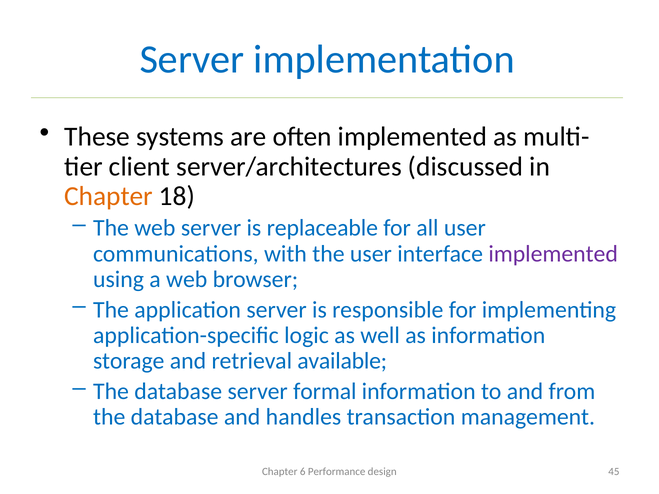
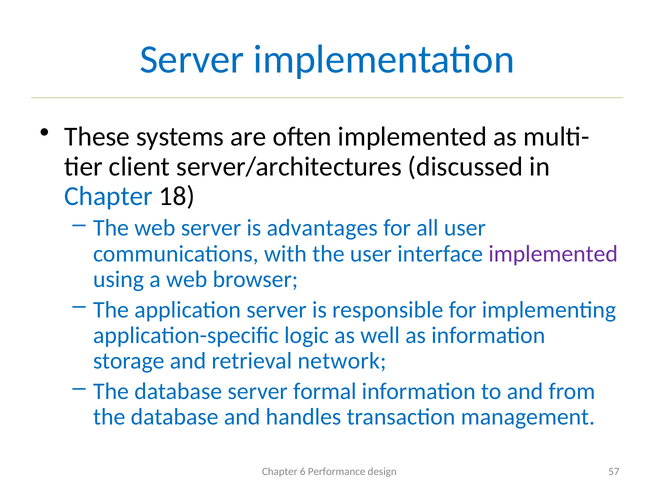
Chapter at (109, 196) colour: orange -> blue
replaceable: replaceable -> advantages
available: available -> network
45: 45 -> 57
